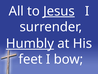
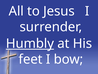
Jesus underline: present -> none
